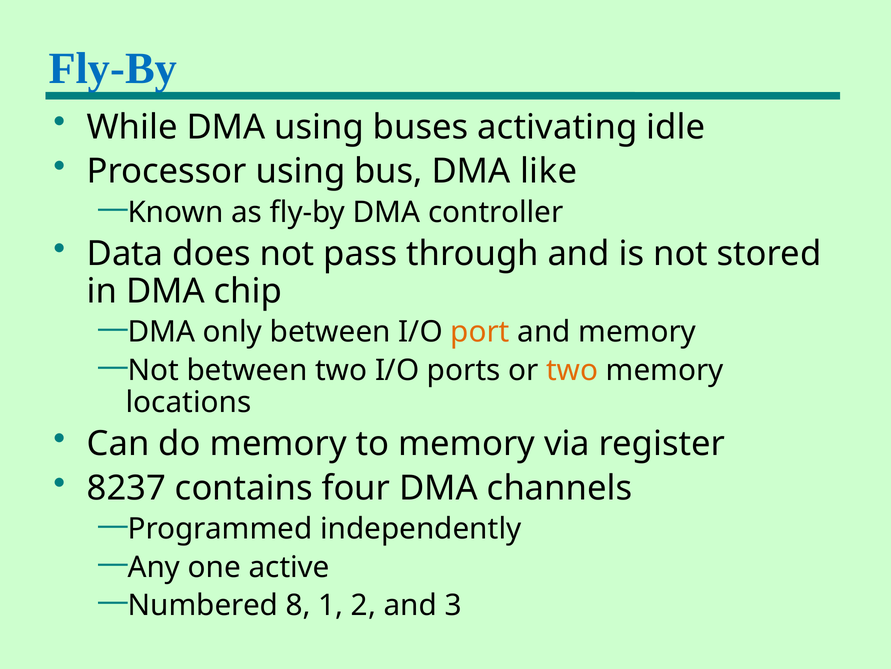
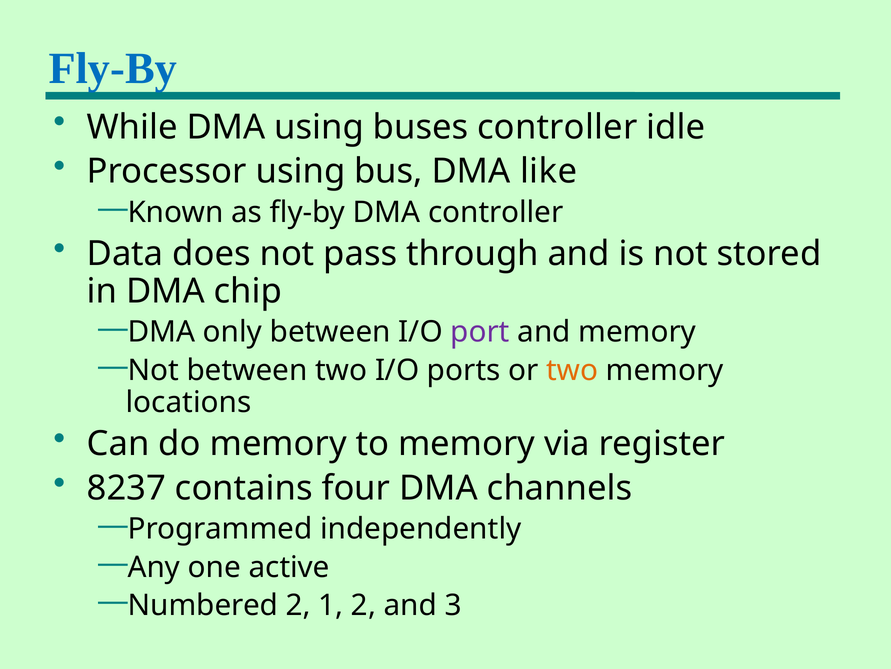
buses activating: activating -> controller
port colour: orange -> purple
Numbered 8: 8 -> 2
